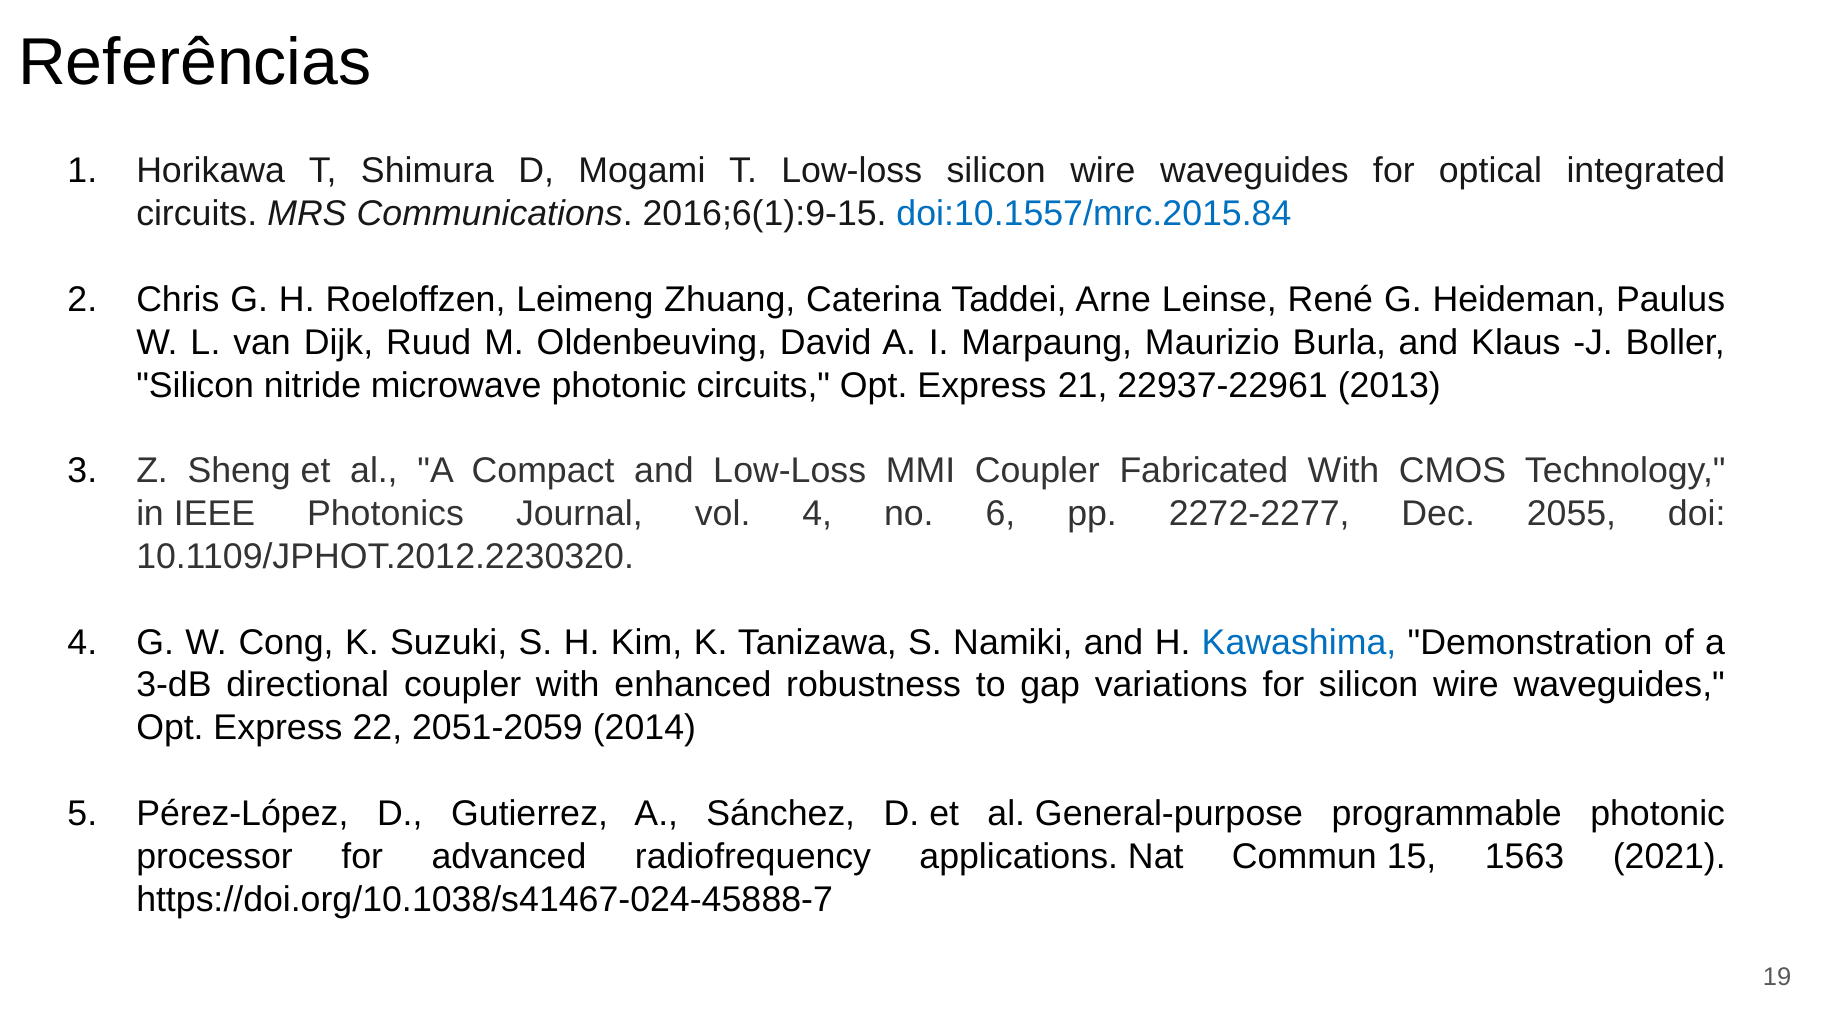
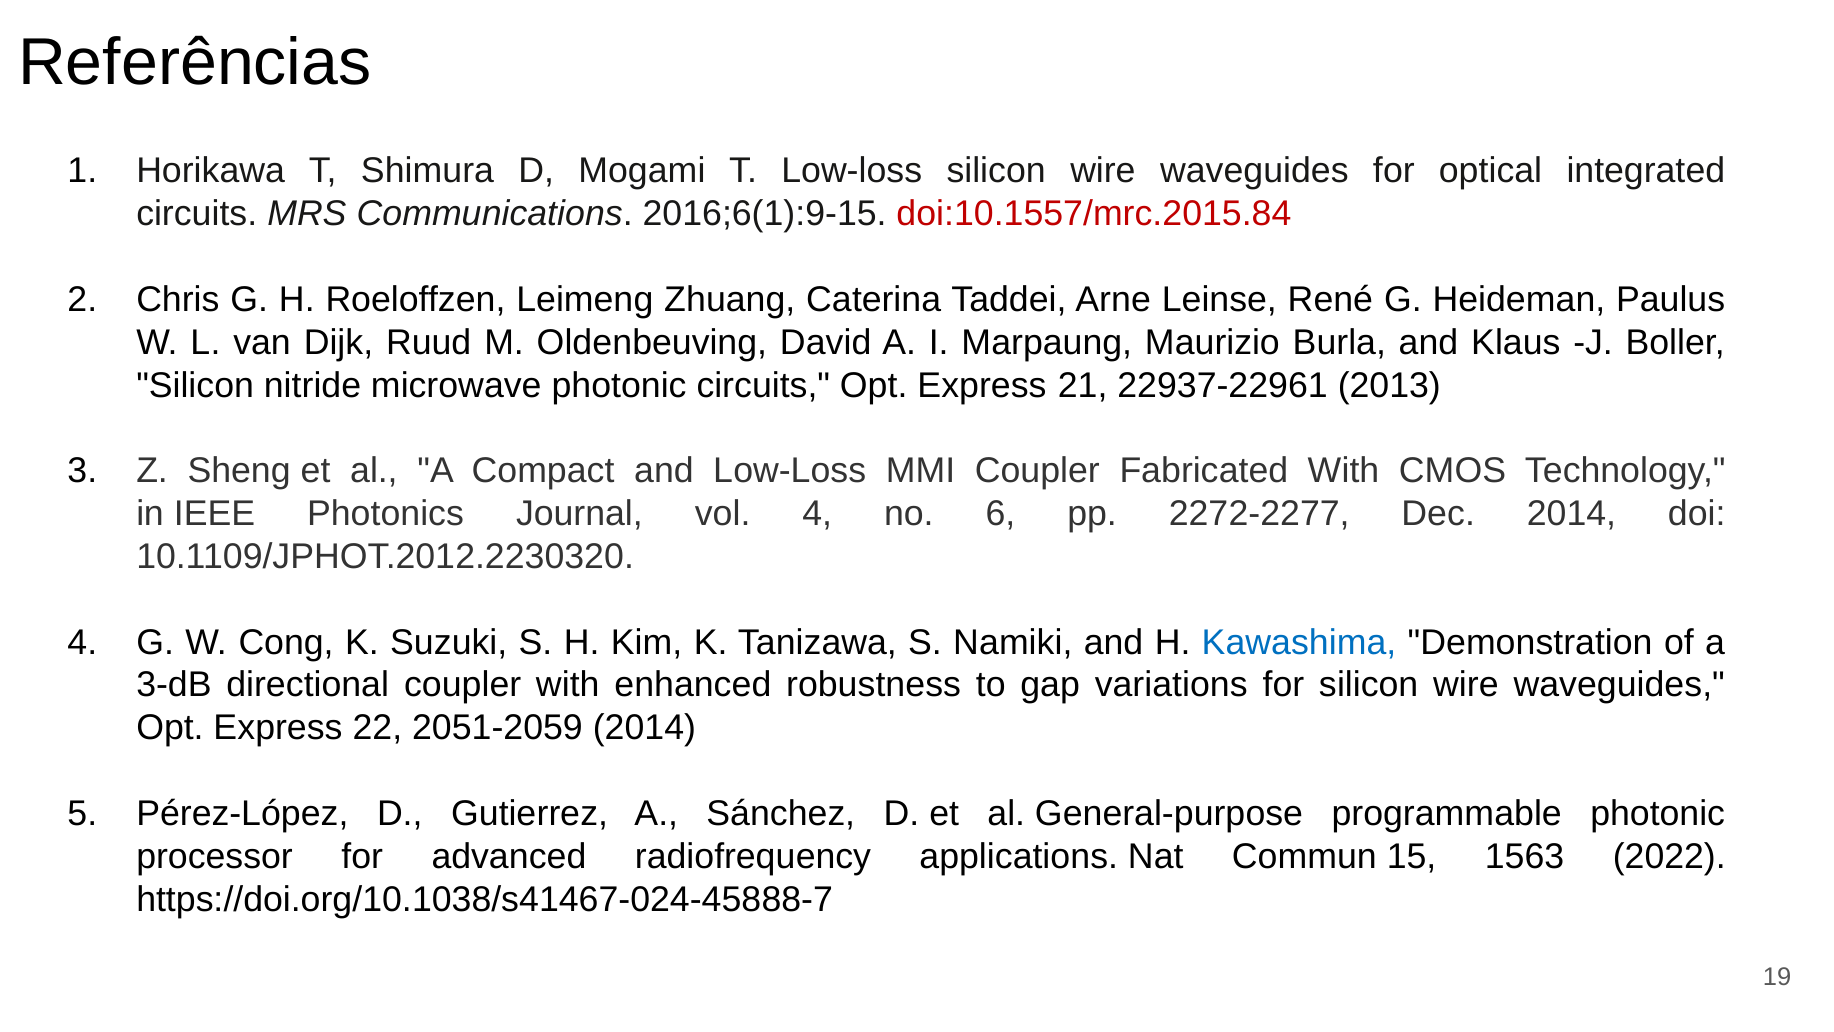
doi:10.1557/mrc.2015.84 colour: blue -> red
Dec 2055: 2055 -> 2014
2021: 2021 -> 2022
